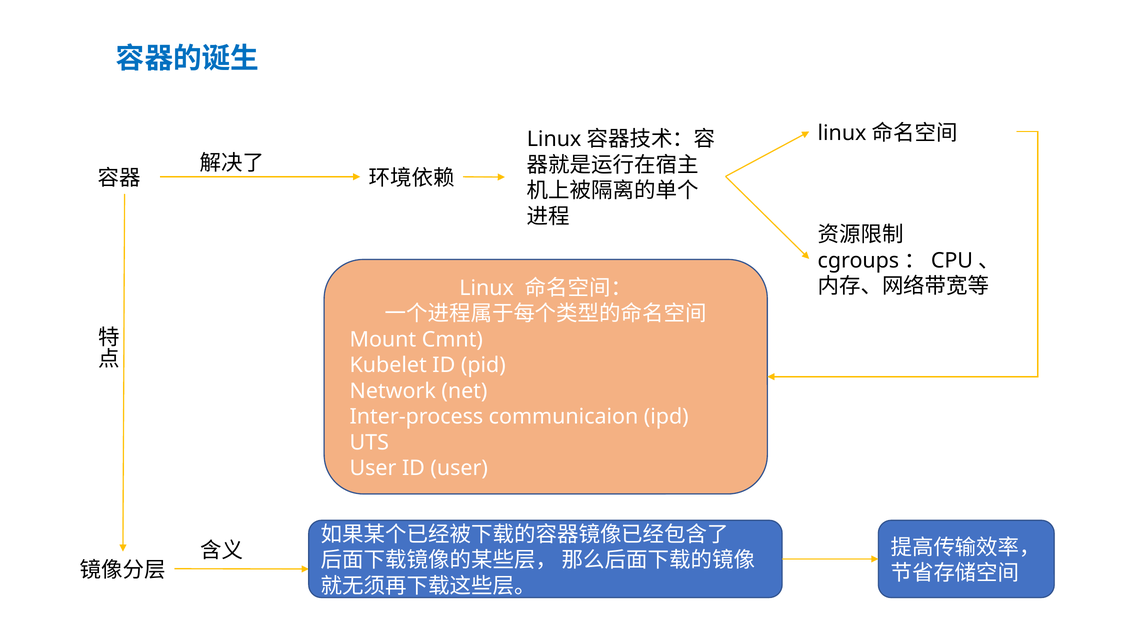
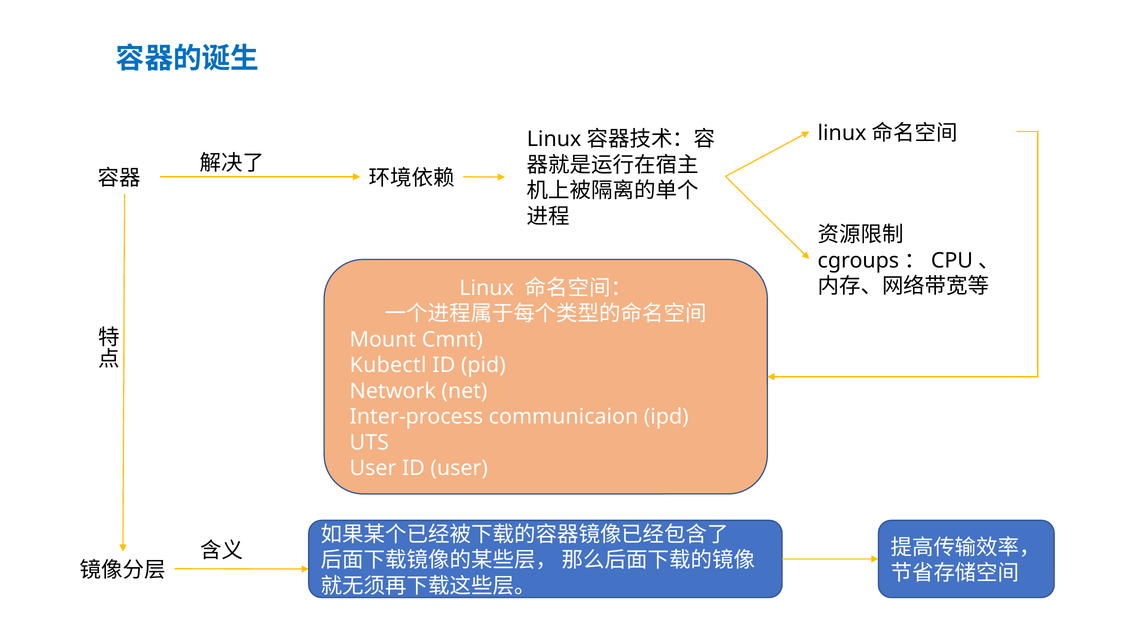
Kubelet: Kubelet -> Kubectl
